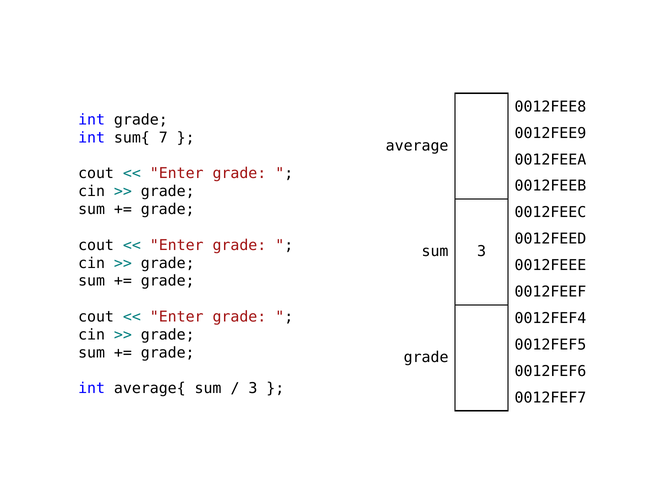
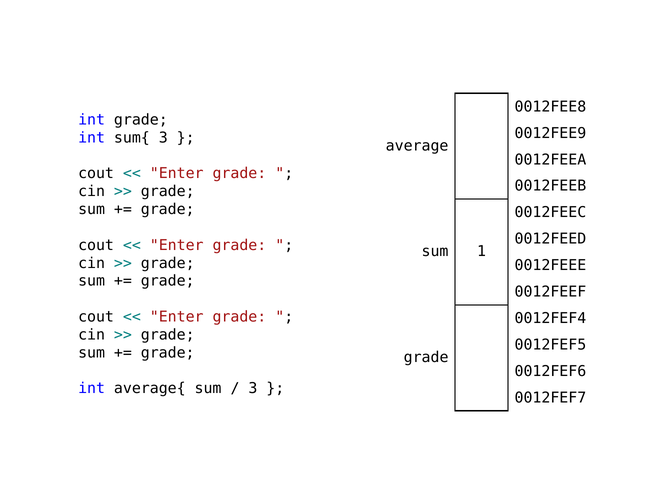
sum{ 7: 7 -> 3
sum 3: 3 -> 1
